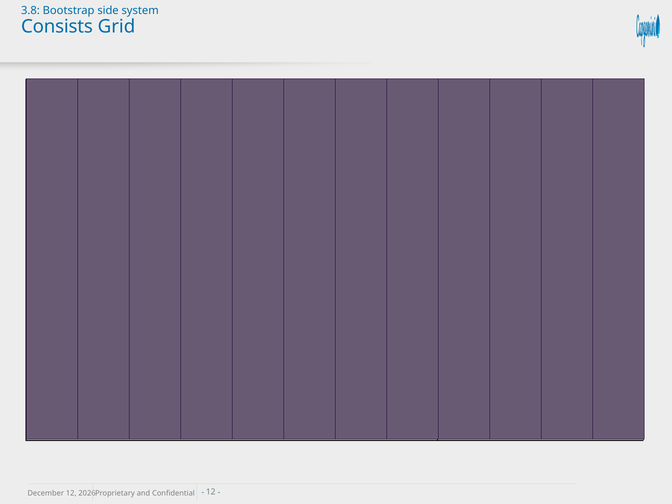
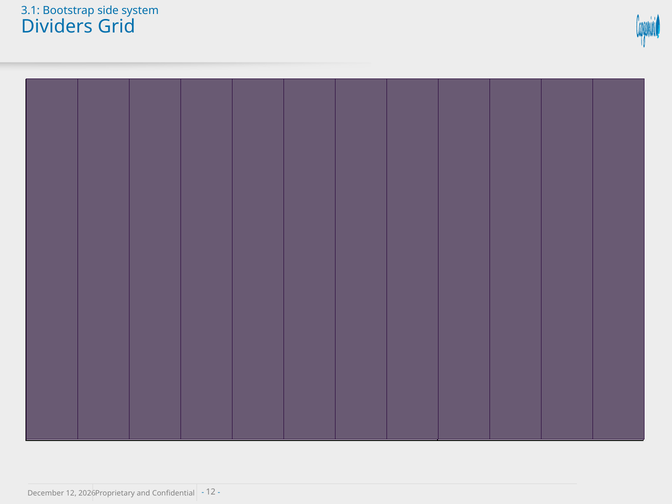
3.8: 3.8 -> 3.1
Consists: Consists -> Dividers
